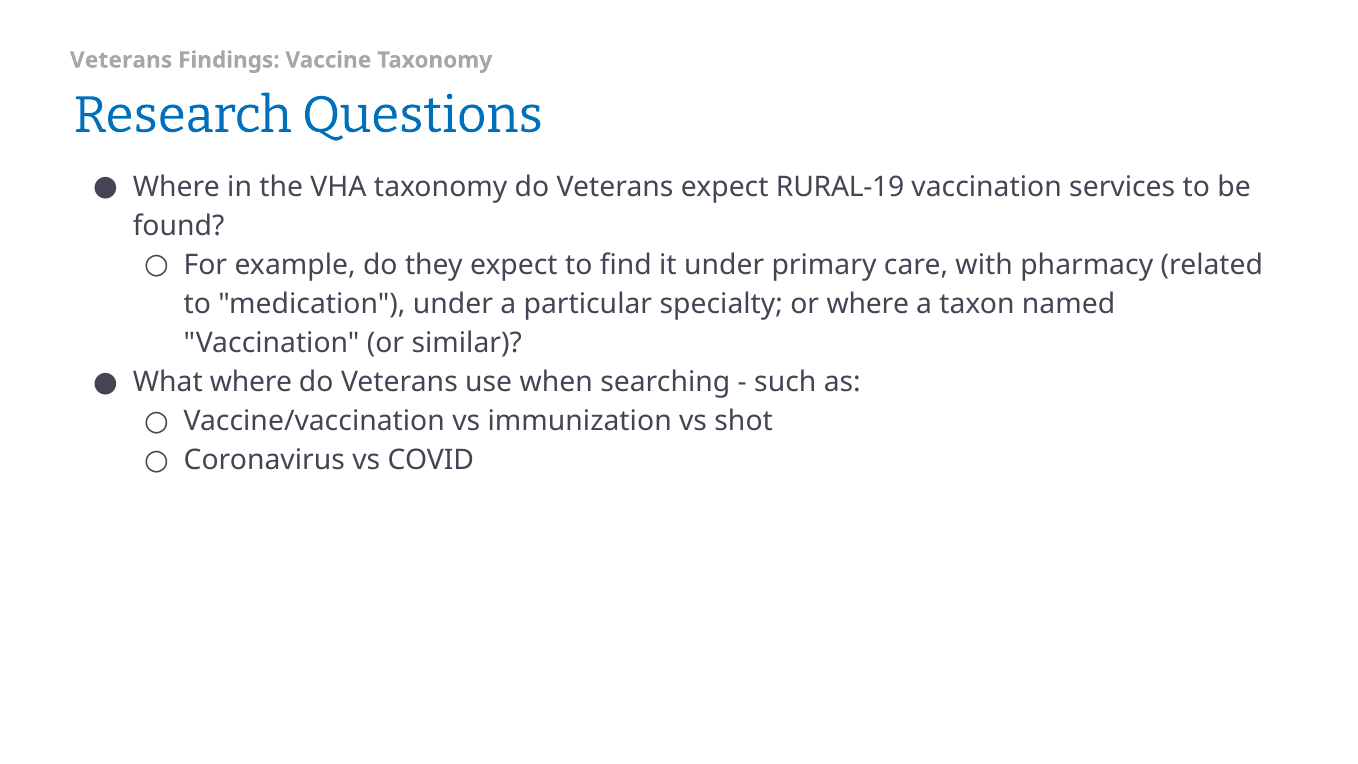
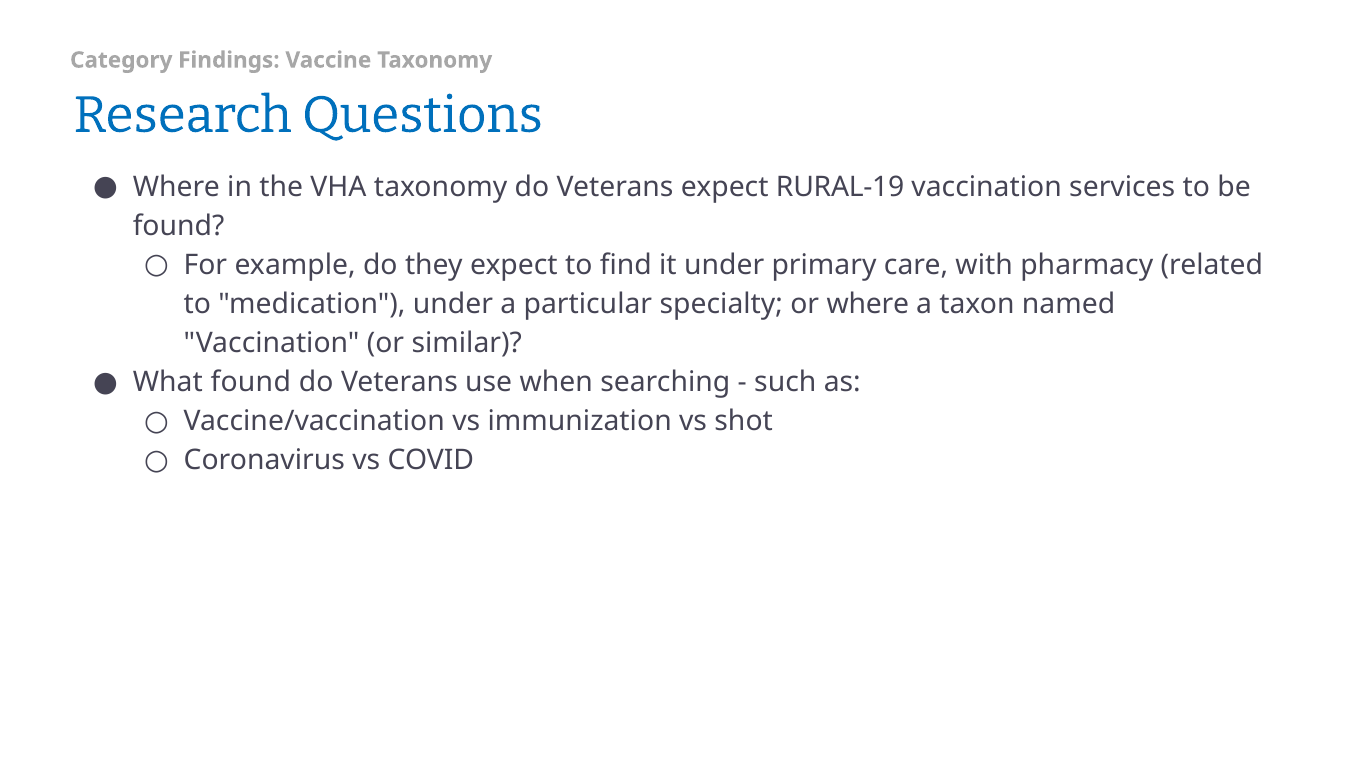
Veterans at (121, 60): Veterans -> Category
What where: where -> found
